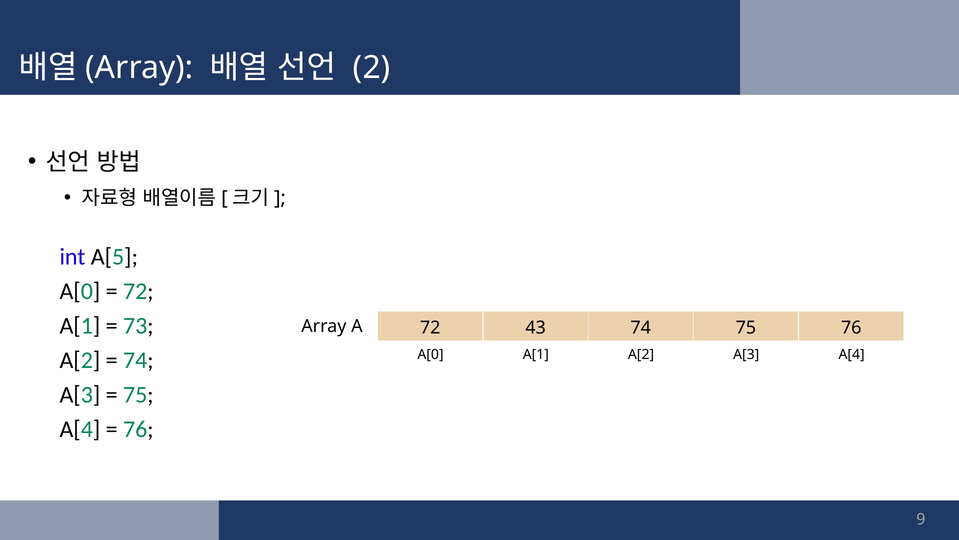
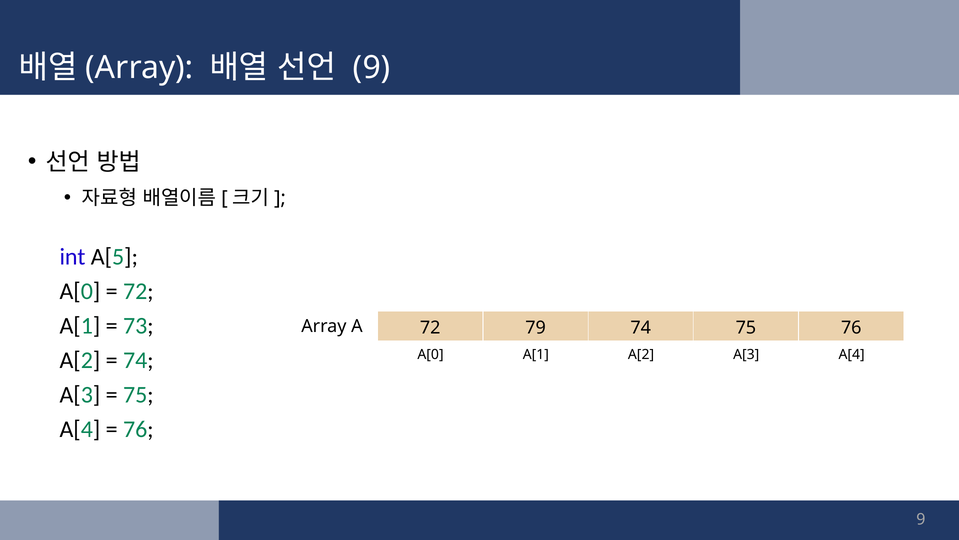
2 at (372, 68): 2 -> 9
43: 43 -> 79
